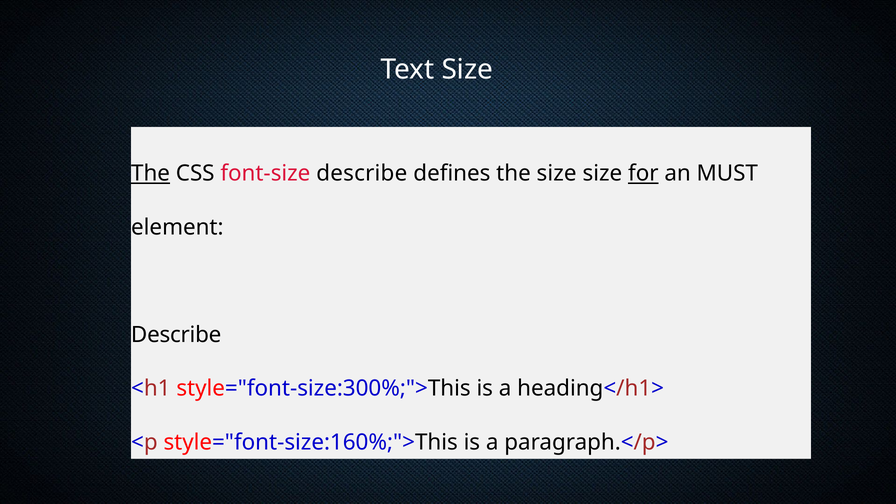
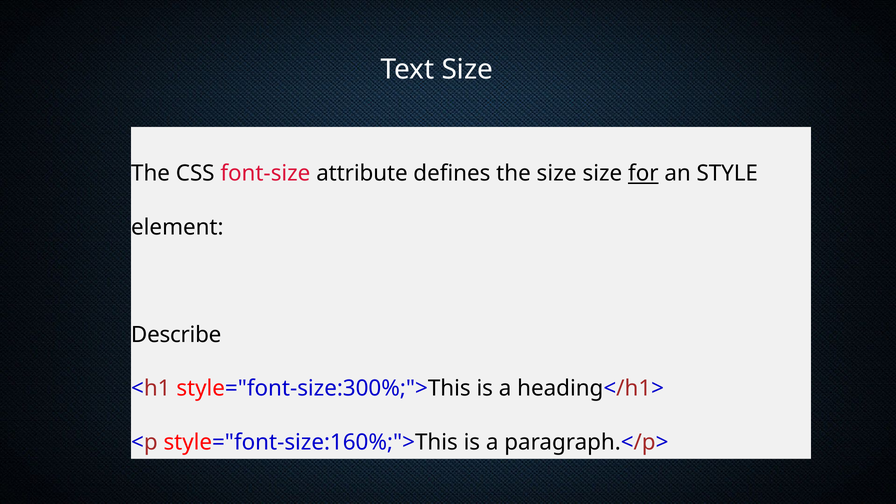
The at (151, 173) underline: present -> none
font-size describe: describe -> attribute
MUST: MUST -> STYLE
